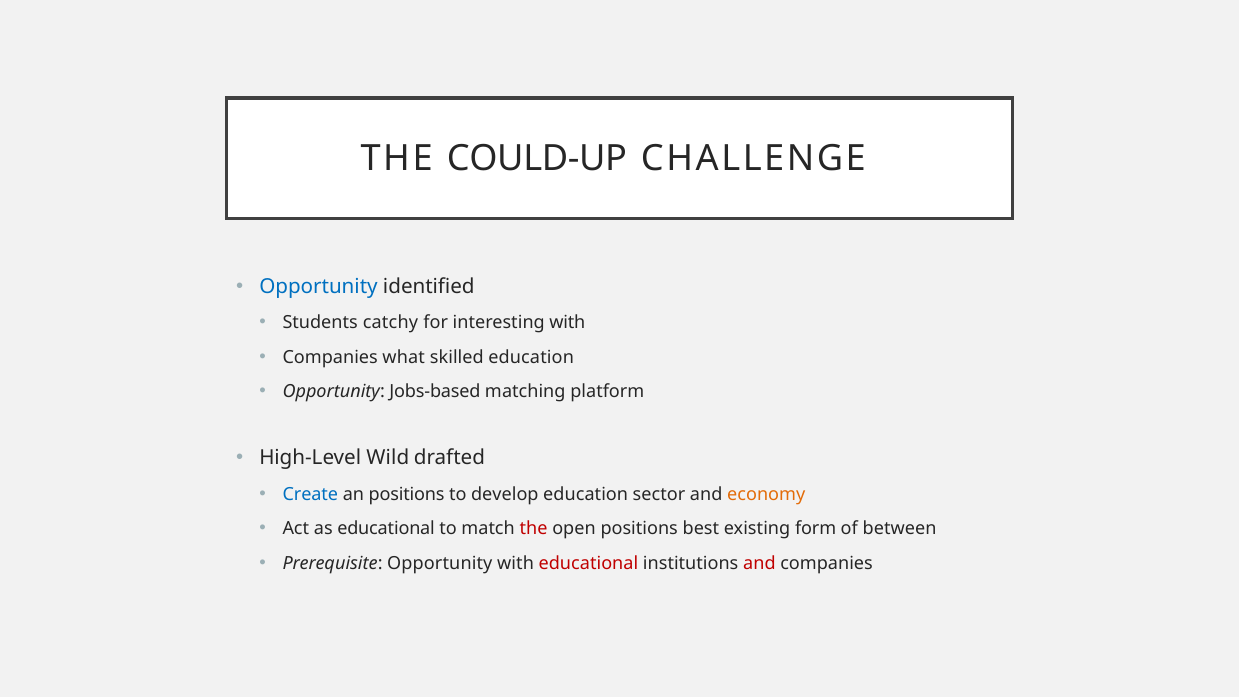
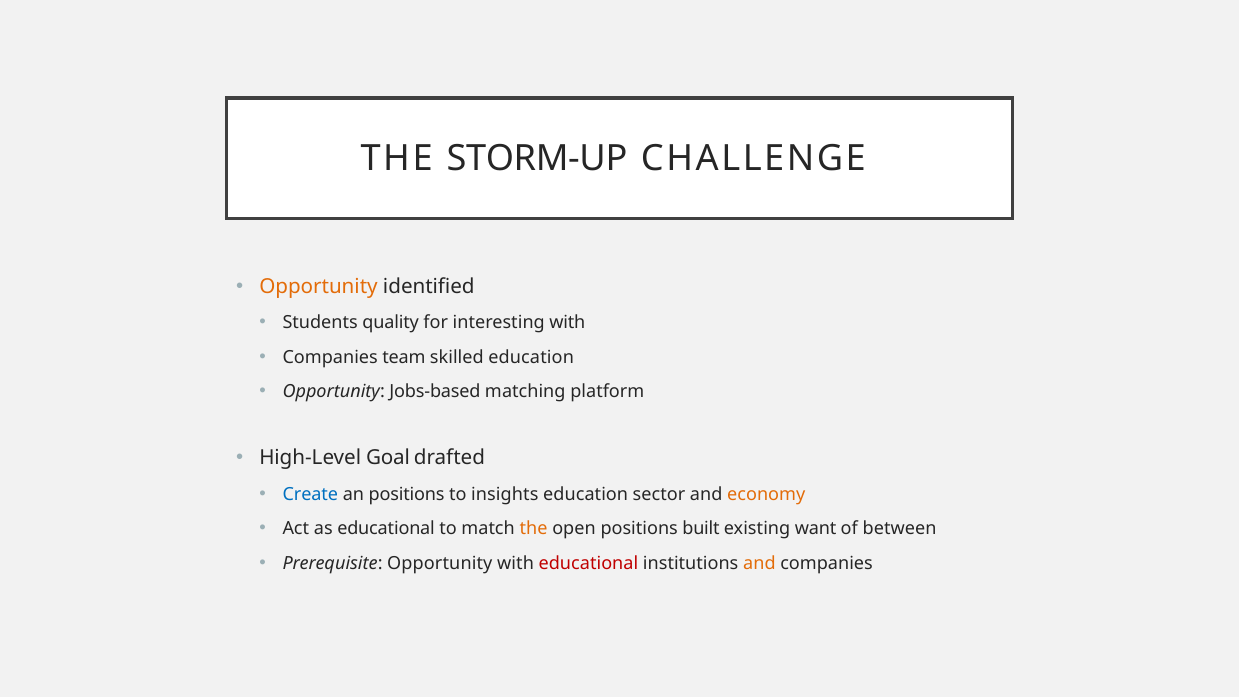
COULD-UP: COULD-UP -> STORM-UP
Opportunity at (318, 287) colour: blue -> orange
catchy: catchy -> quality
what: what -> team
Wild: Wild -> Goal
develop: develop -> insights
the at (534, 529) colour: red -> orange
best: best -> built
form: form -> want
and at (759, 563) colour: red -> orange
